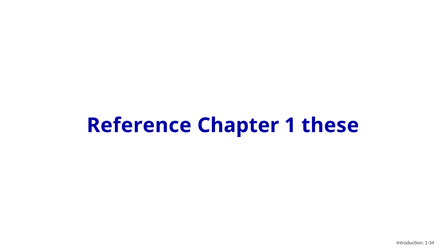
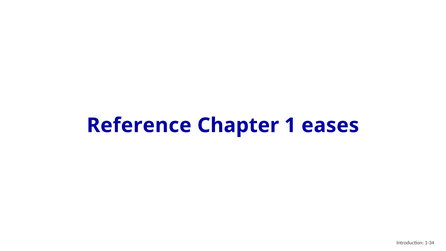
these: these -> eases
